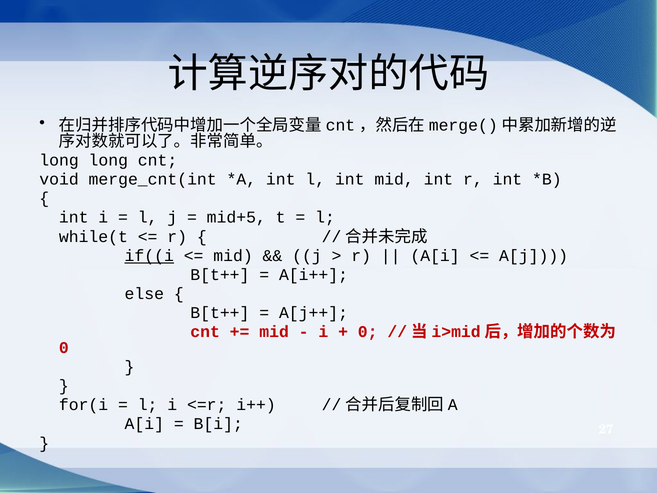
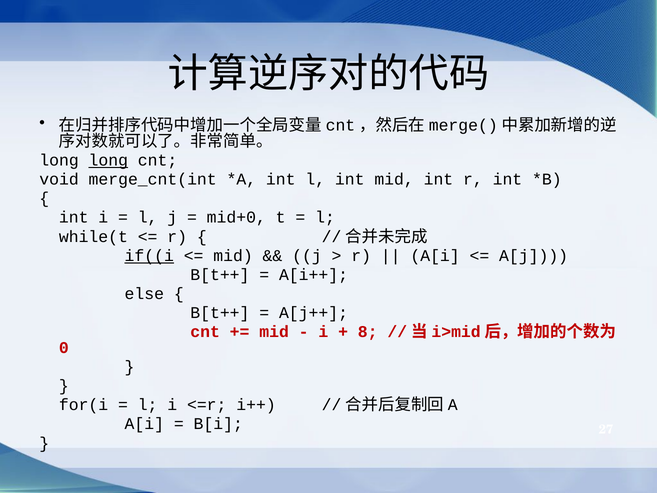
long at (108, 160) underline: none -> present
mid+5: mid+5 -> mid+0
0 at (368, 332): 0 -> 8
